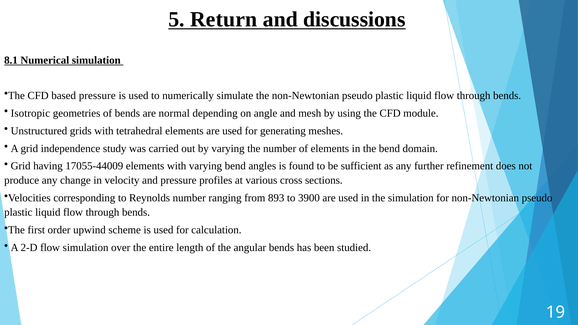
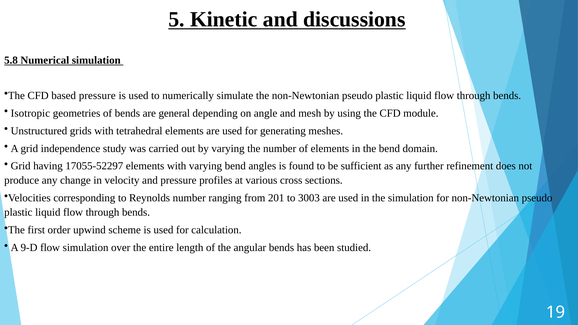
Return: Return -> Kinetic
8.1: 8.1 -> 5.8
normal: normal -> general
17055-44009: 17055-44009 -> 17055-52297
893: 893 -> 201
3900: 3900 -> 3003
2-D: 2-D -> 9-D
